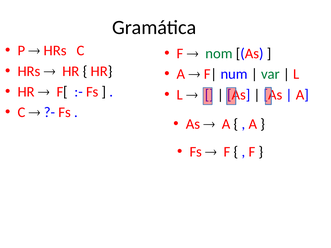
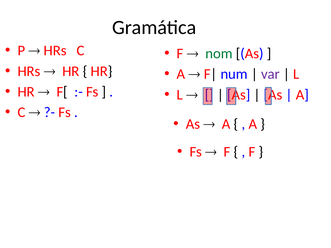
var colour: green -> purple
